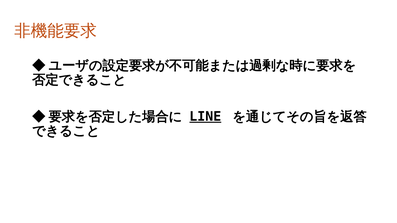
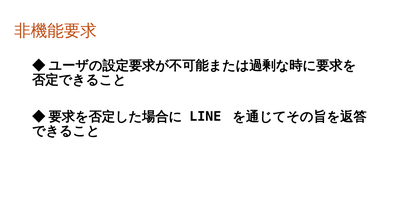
LINE underline: present -> none
